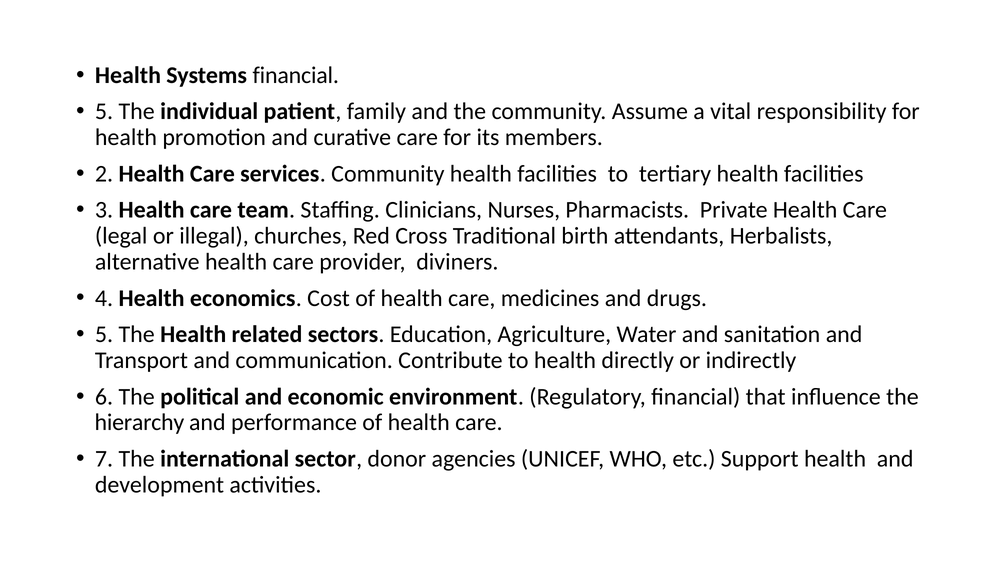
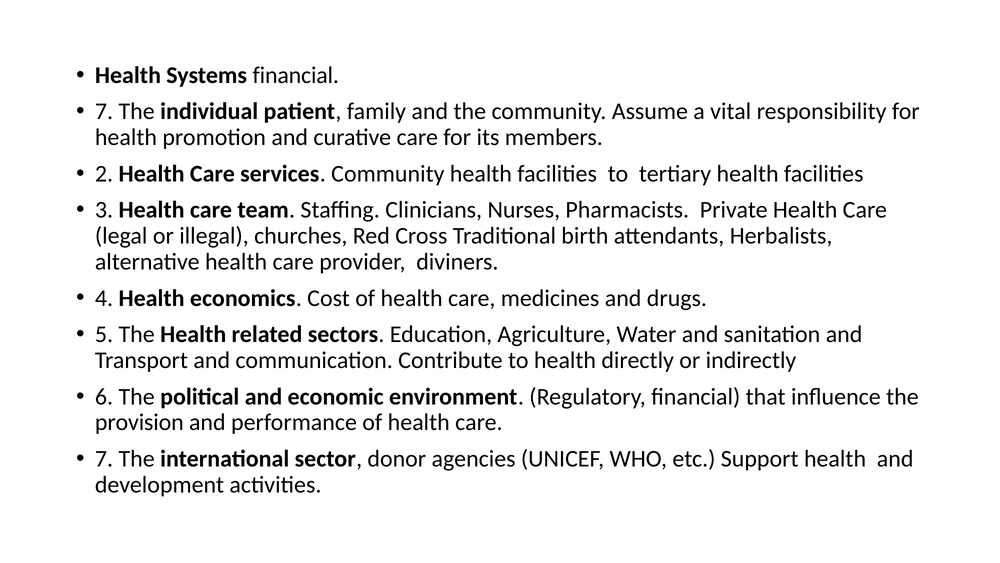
5 at (104, 111): 5 -> 7
hierarchy: hierarchy -> provision
